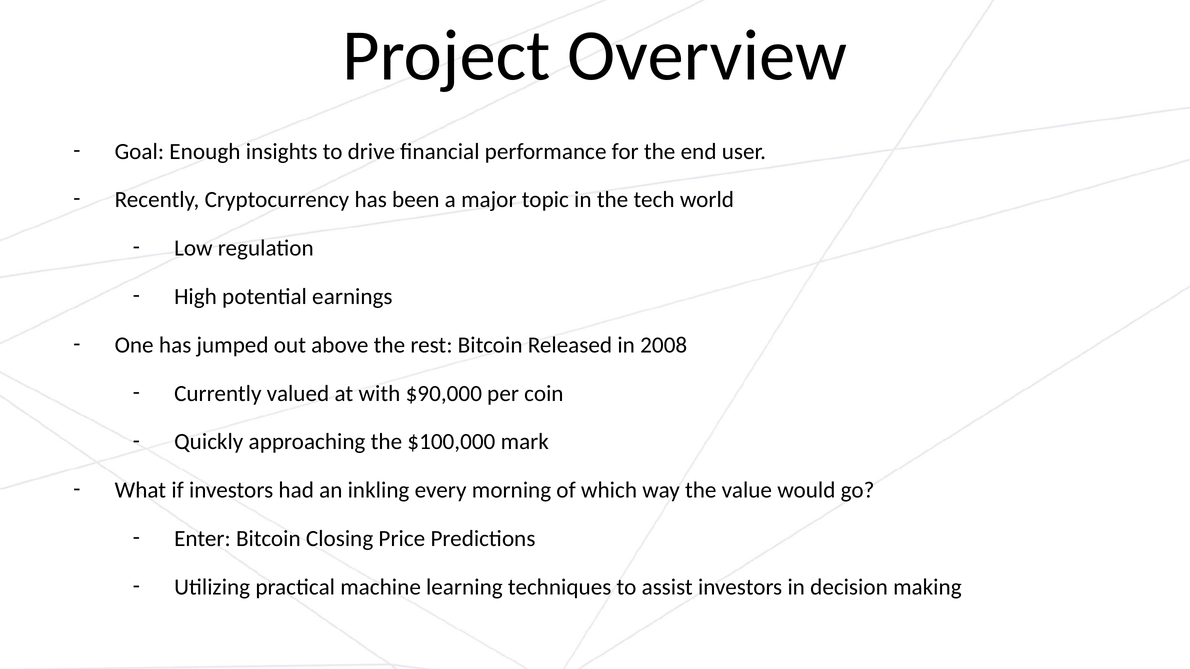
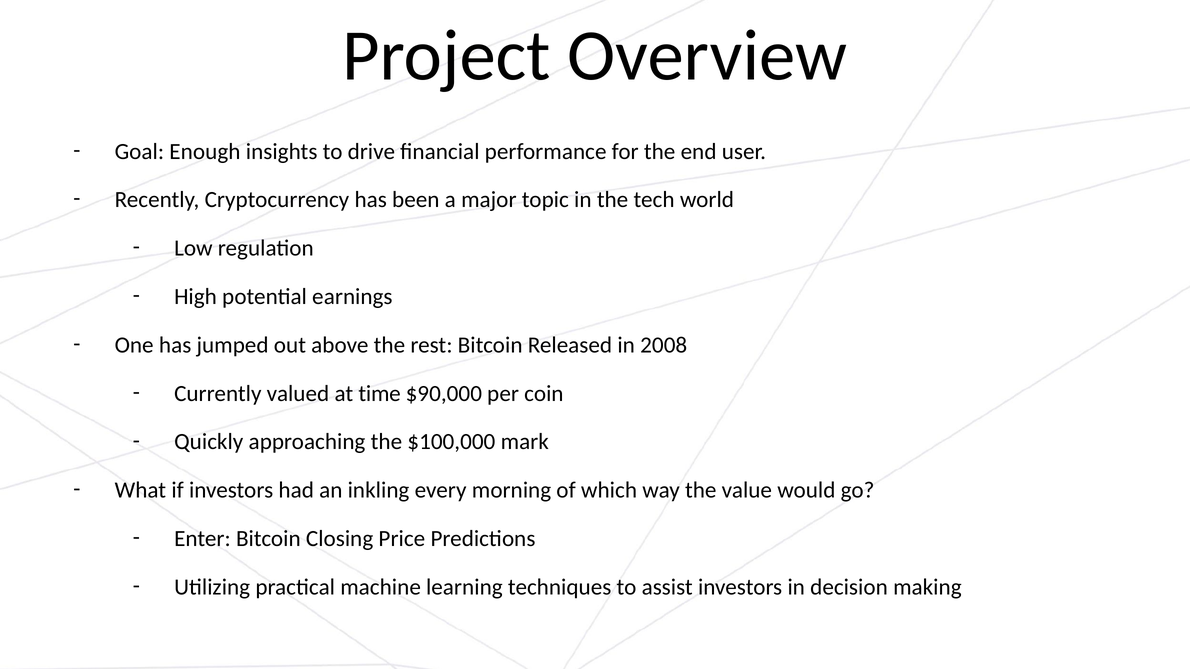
with: with -> time
